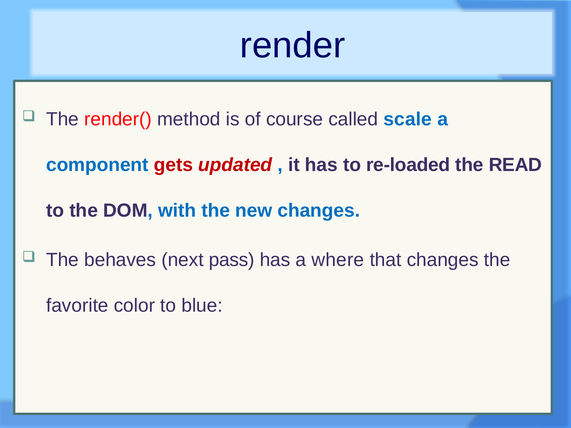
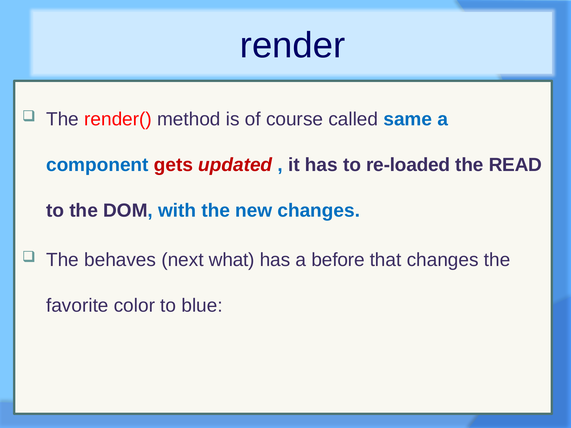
scale: scale -> same
pass: pass -> what
where: where -> before
